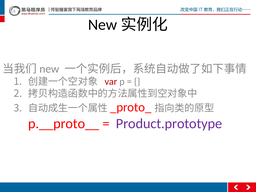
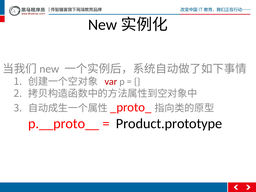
Product.prototype colour: purple -> black
